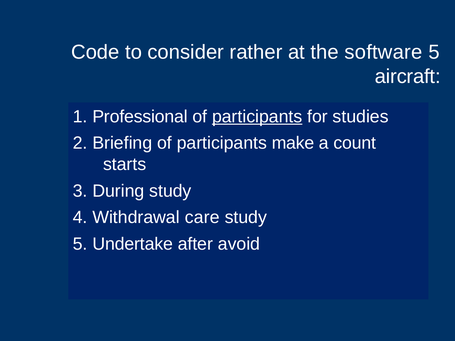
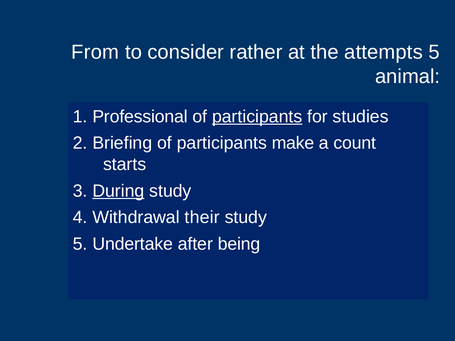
Code: Code -> From
software: software -> attempts
aircraft: aircraft -> animal
During underline: none -> present
care: care -> their
avoid: avoid -> being
